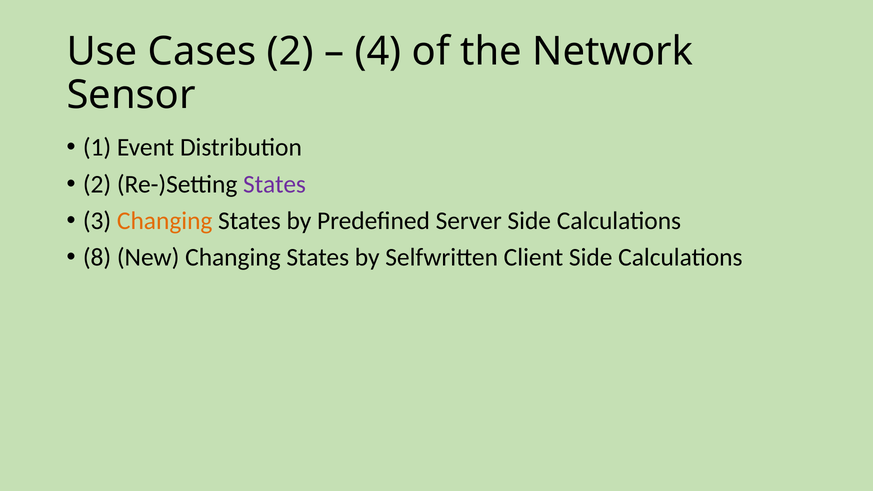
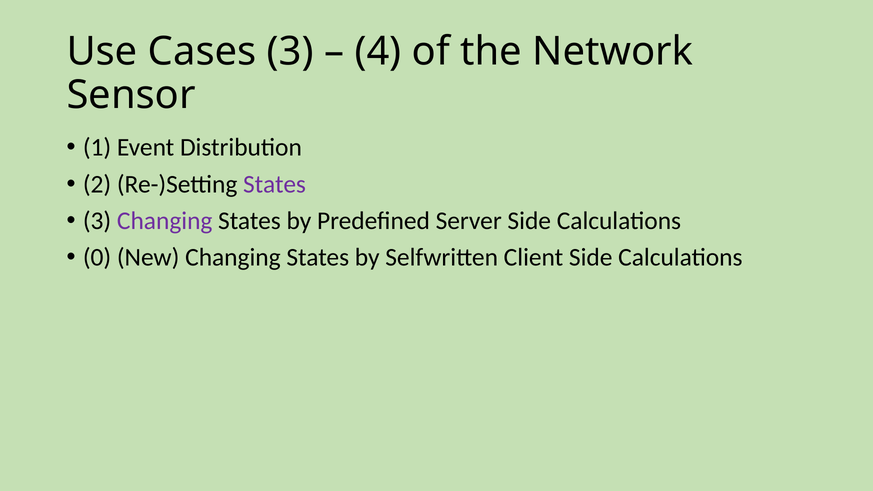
Cases 2: 2 -> 3
Changing at (165, 221) colour: orange -> purple
8: 8 -> 0
